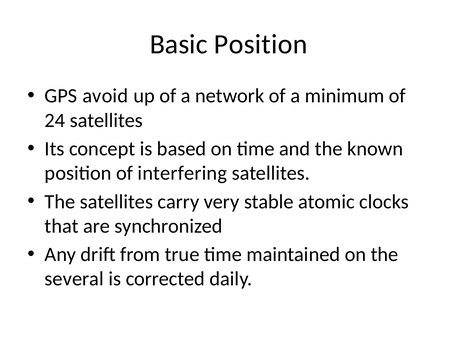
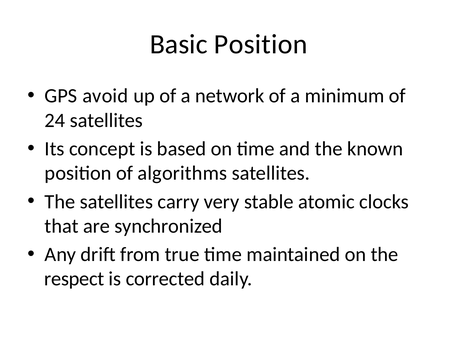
interfering: interfering -> algorithms
several: several -> respect
